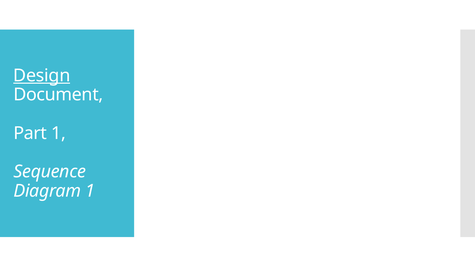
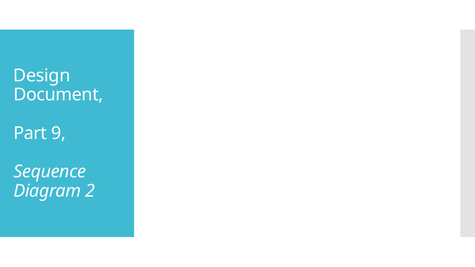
Design underline: present -> none
Part 1: 1 -> 9
Diagram 1: 1 -> 2
